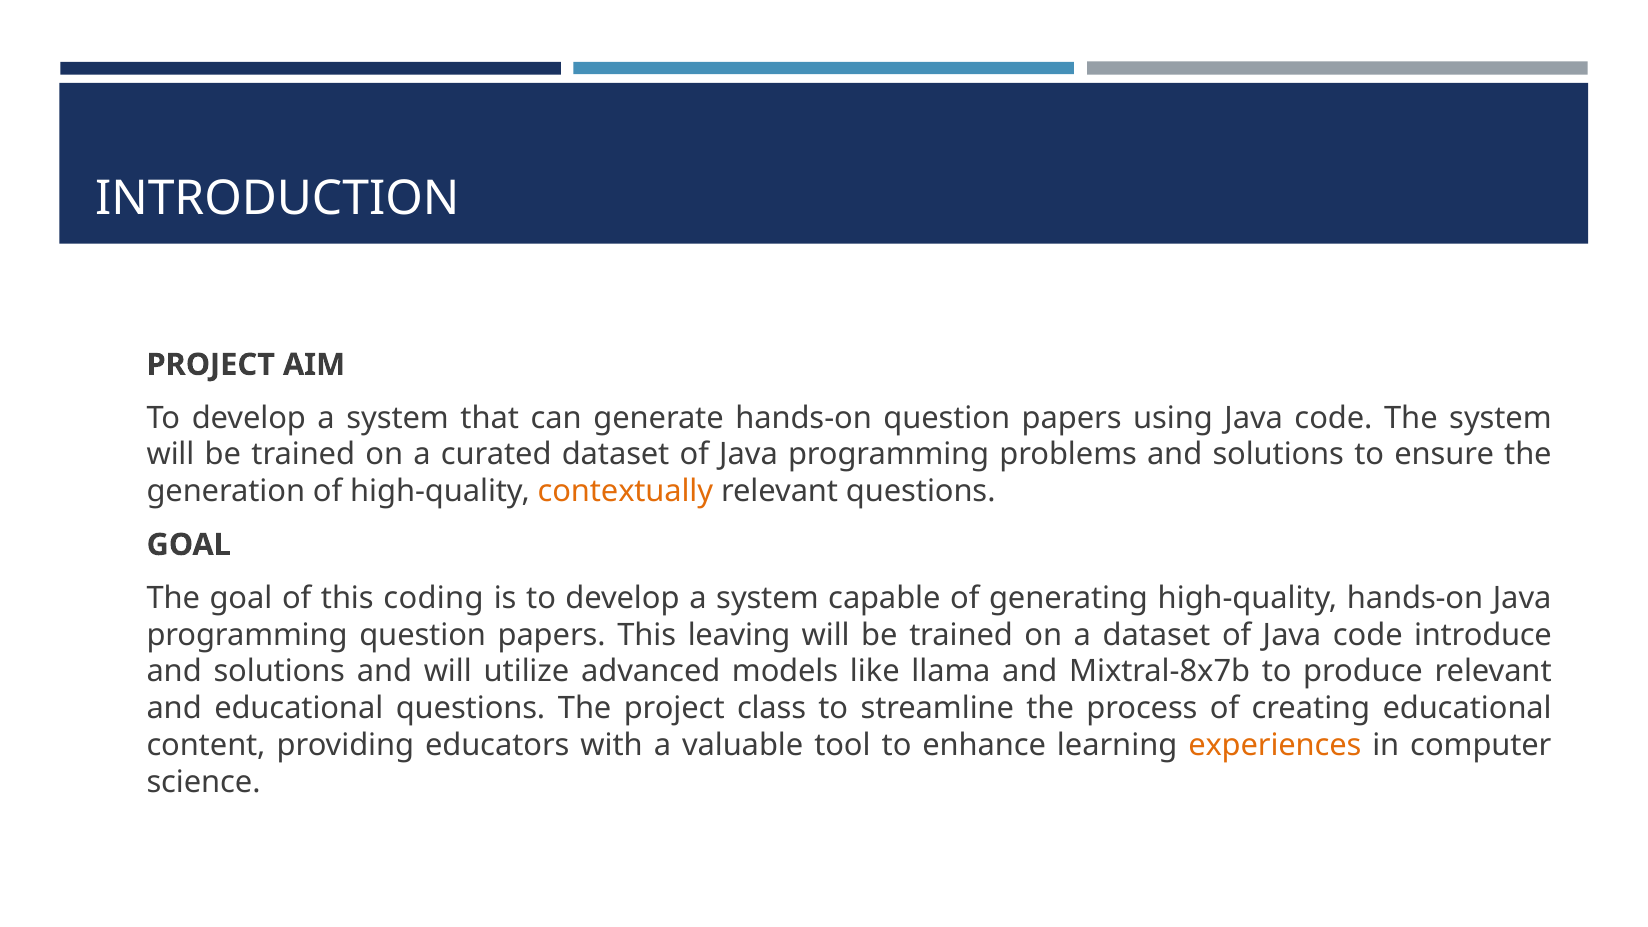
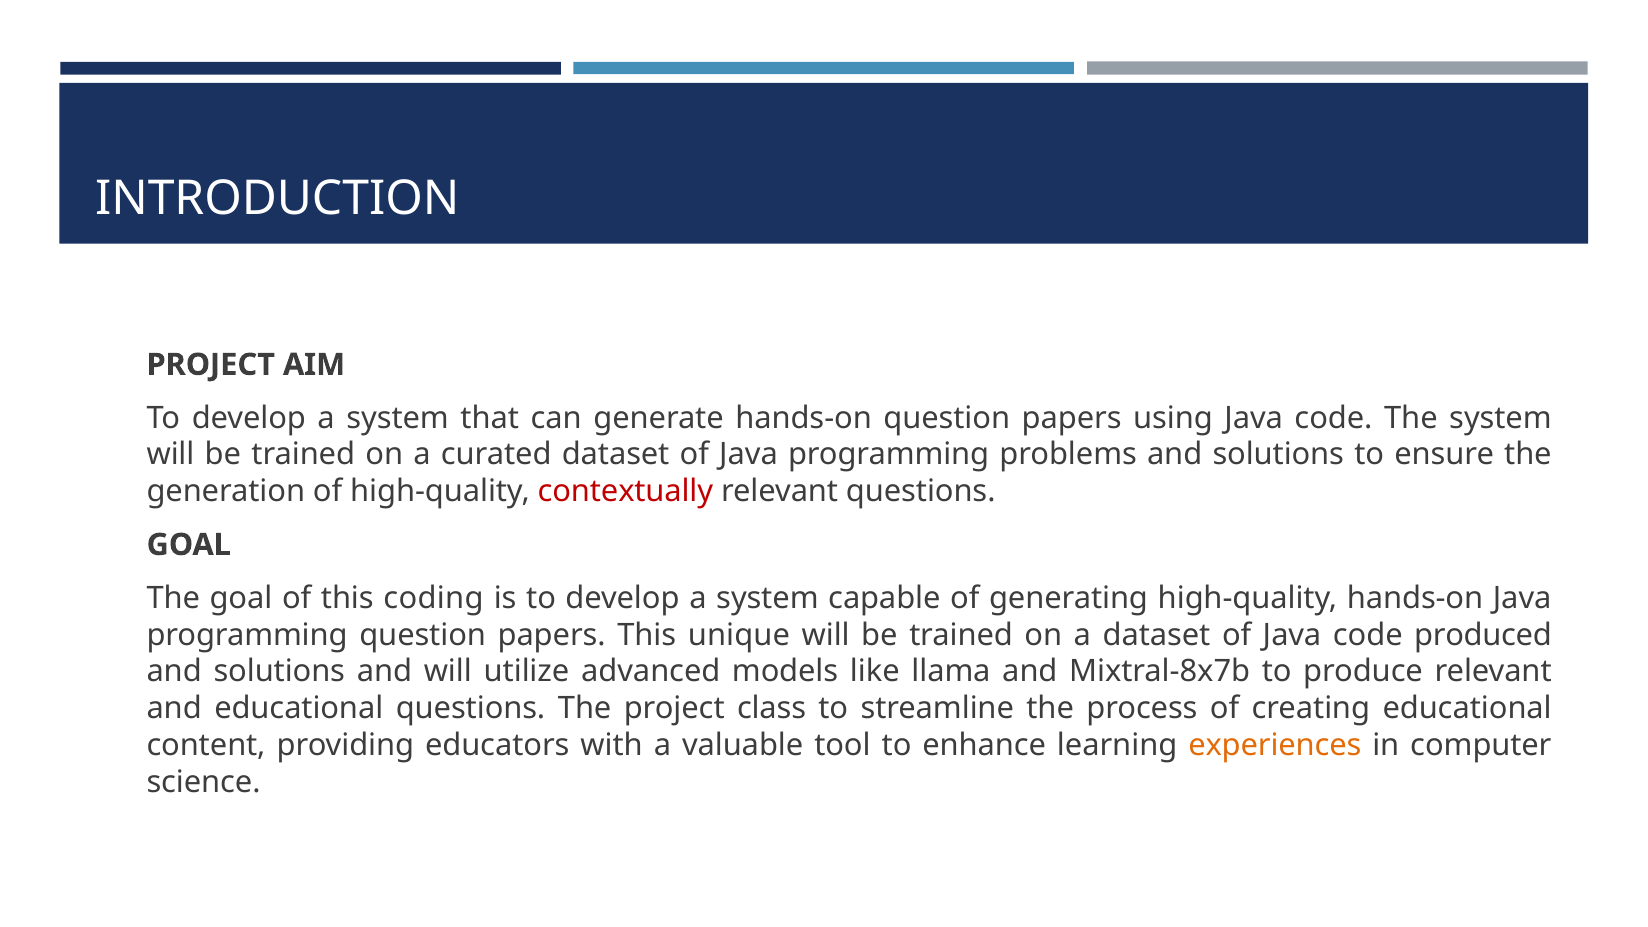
contextually colour: orange -> red
leaving: leaving -> unique
introduce: introduce -> produced
